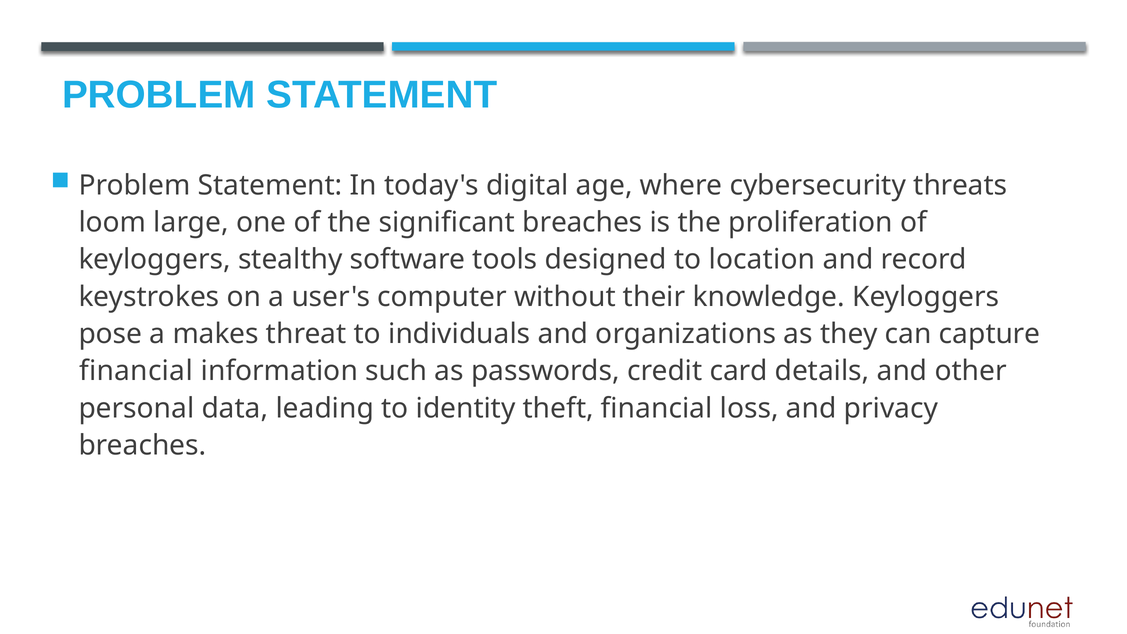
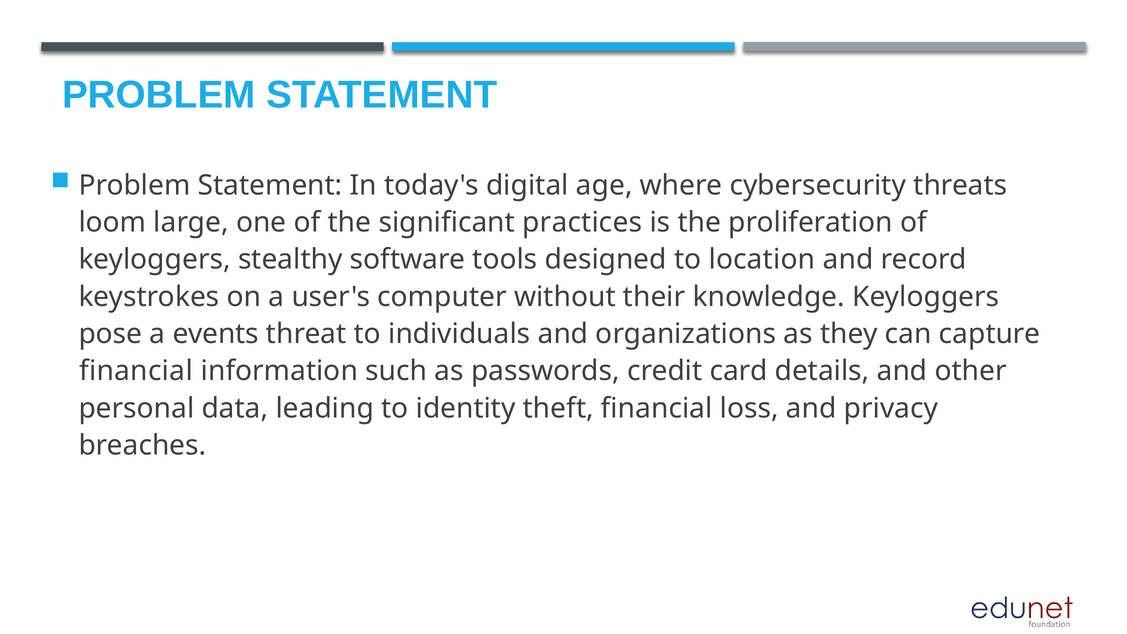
significant breaches: breaches -> practices
makes: makes -> events
